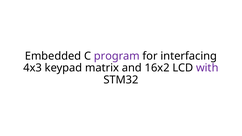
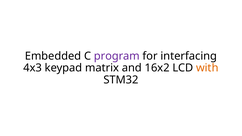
with colour: purple -> orange
